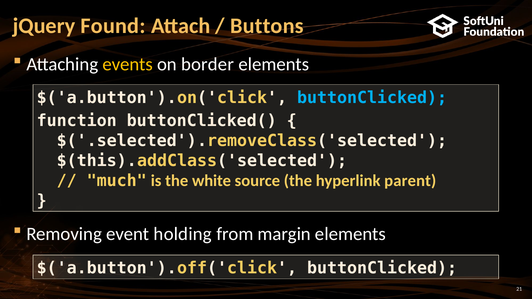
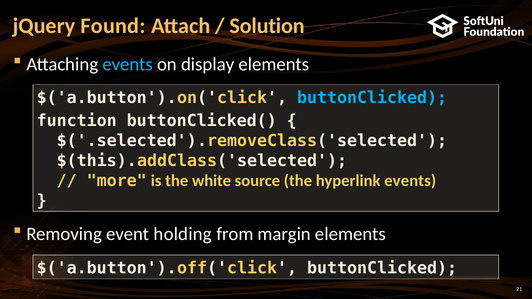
Buttons: Buttons -> Solution
events at (128, 64) colour: yellow -> light blue
border: border -> display
much: much -> more
hyperlink parent: parent -> events
